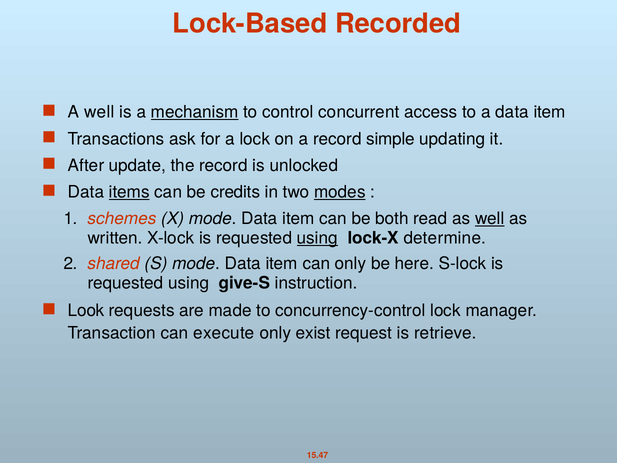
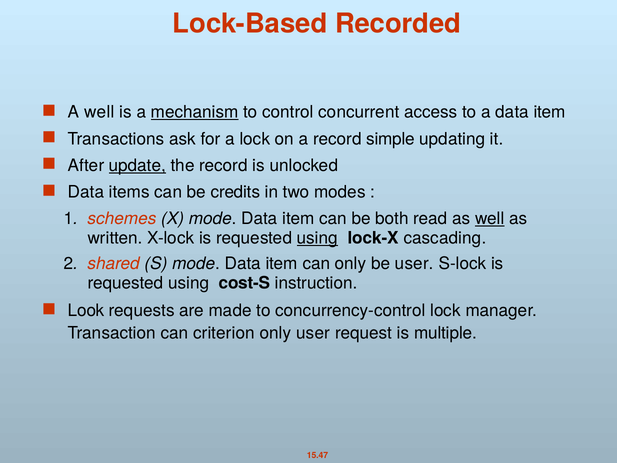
update underline: none -> present
items underline: present -> none
modes underline: present -> none
determine: determine -> cascading
be here: here -> user
give-S: give-S -> cost-S
execute: execute -> criterion
only exist: exist -> user
retrieve: retrieve -> multiple
